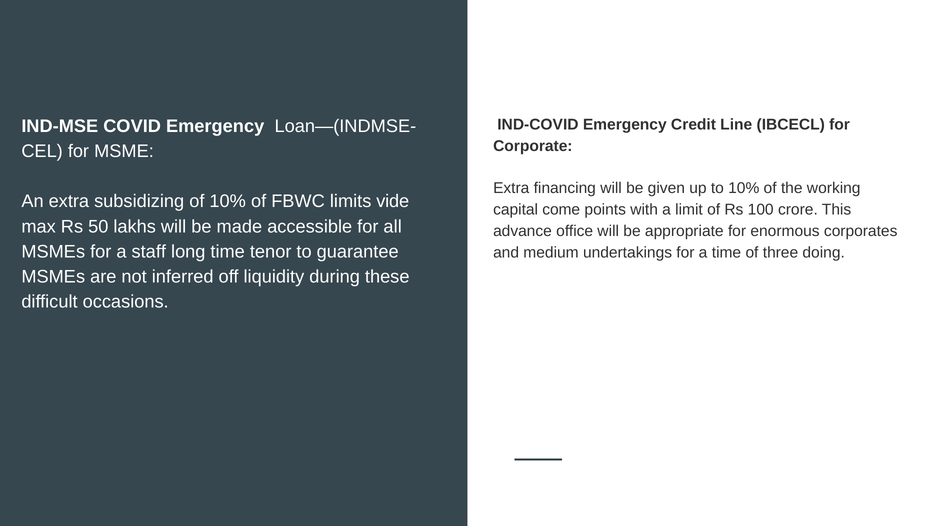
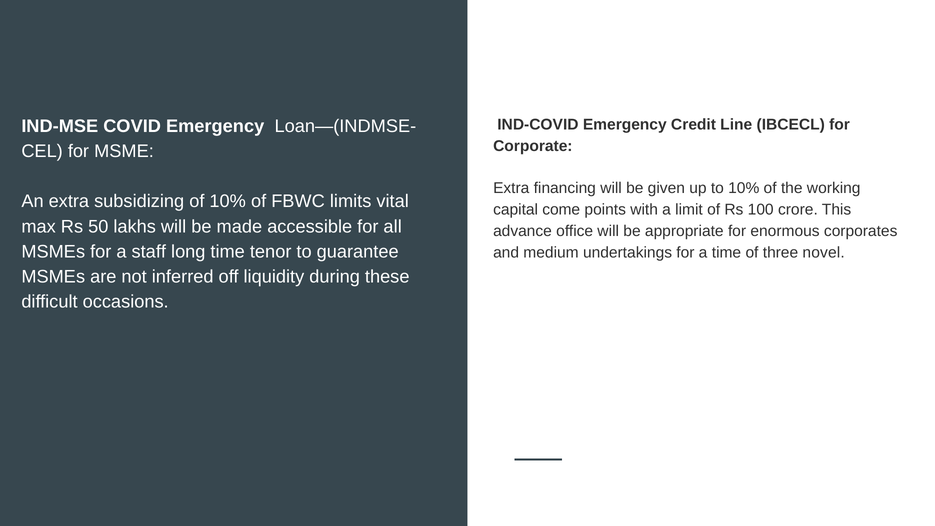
vide: vide -> vital
doing: doing -> novel
